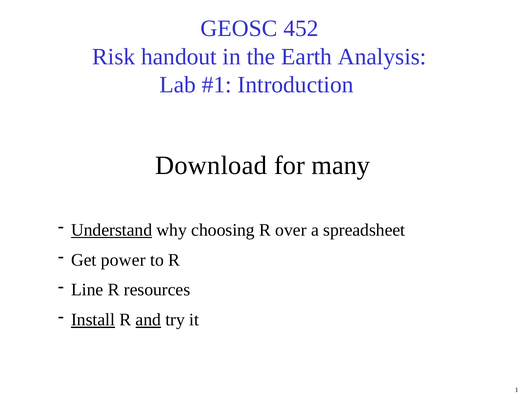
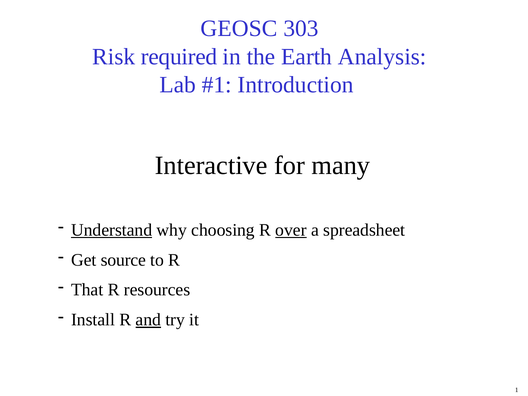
452: 452 -> 303
handout: handout -> required
Download: Download -> Interactive
over underline: none -> present
power: power -> source
Line: Line -> That
Install underline: present -> none
